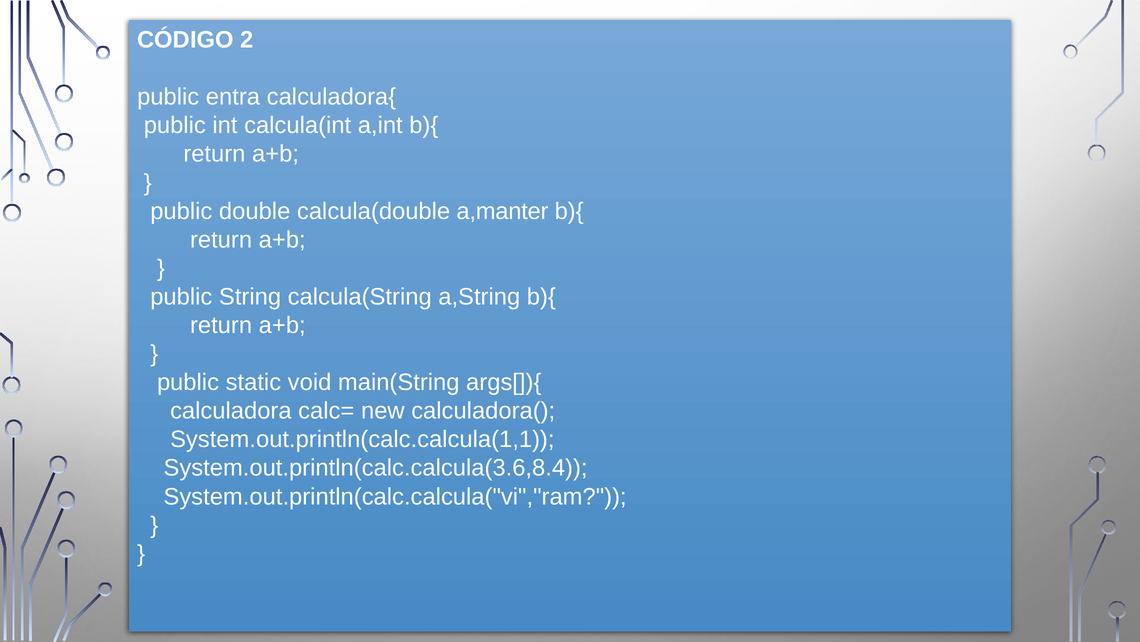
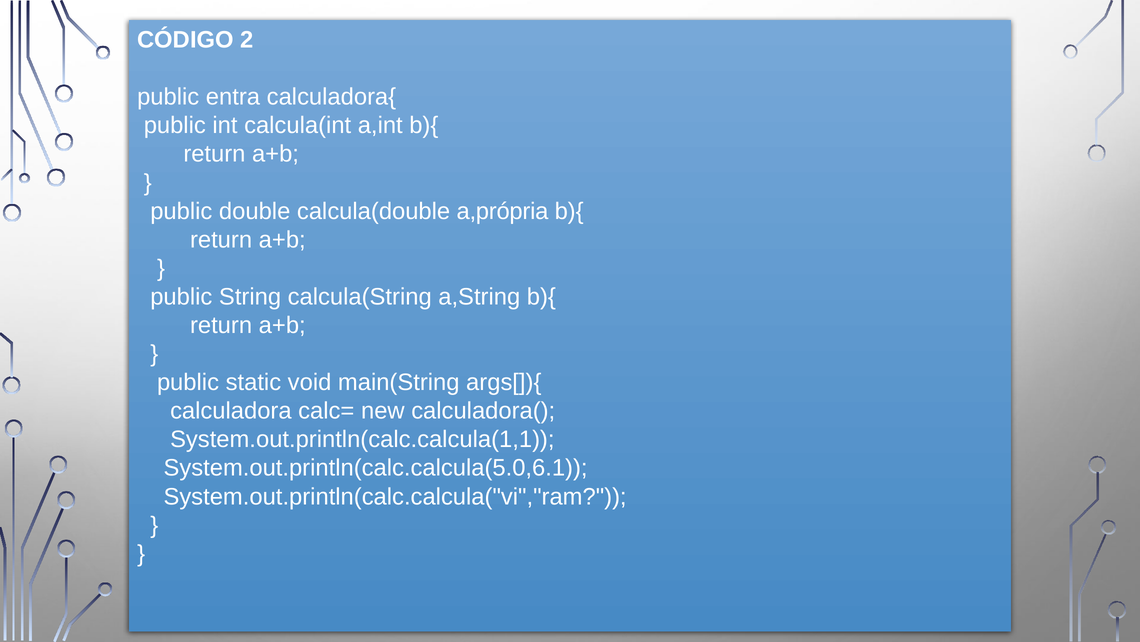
a,manter: a,manter -> a,própria
System.out.println(calc.calcula(3.6,8.4: System.out.println(calc.calcula(3.6,8.4 -> System.out.println(calc.calcula(5.0,6.1
